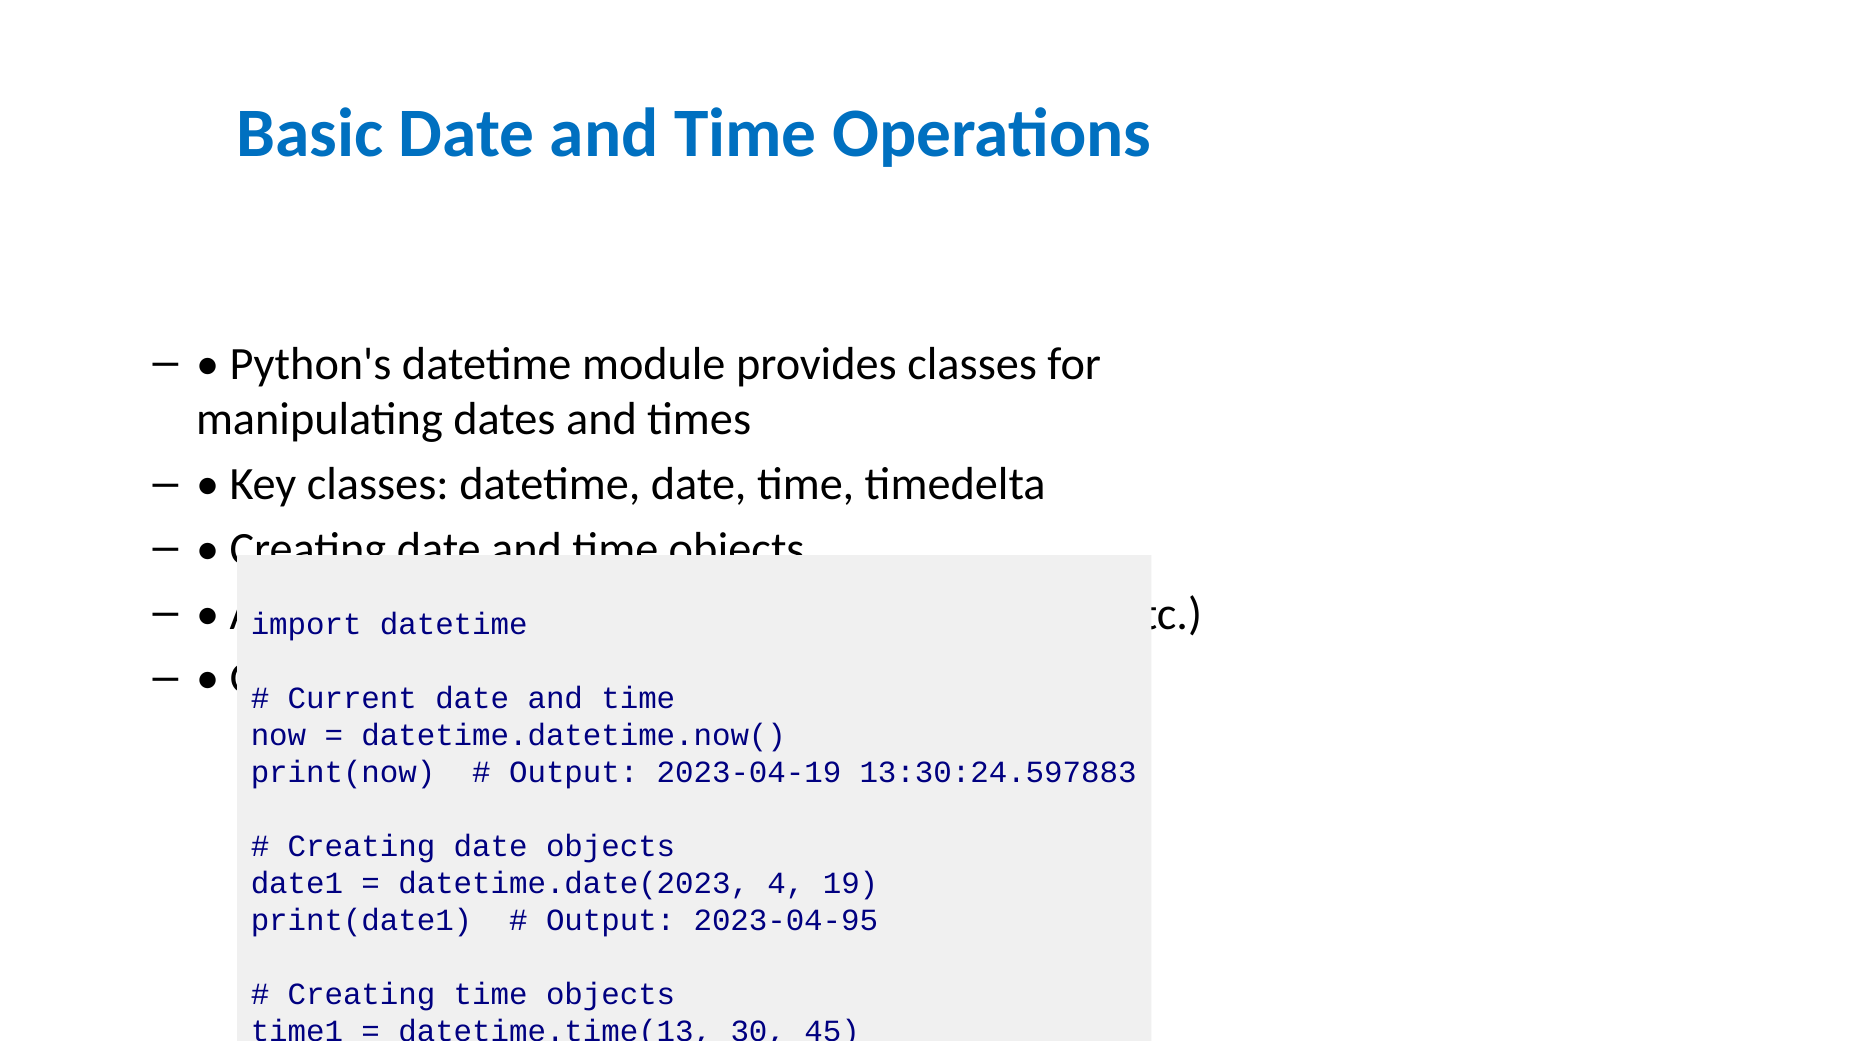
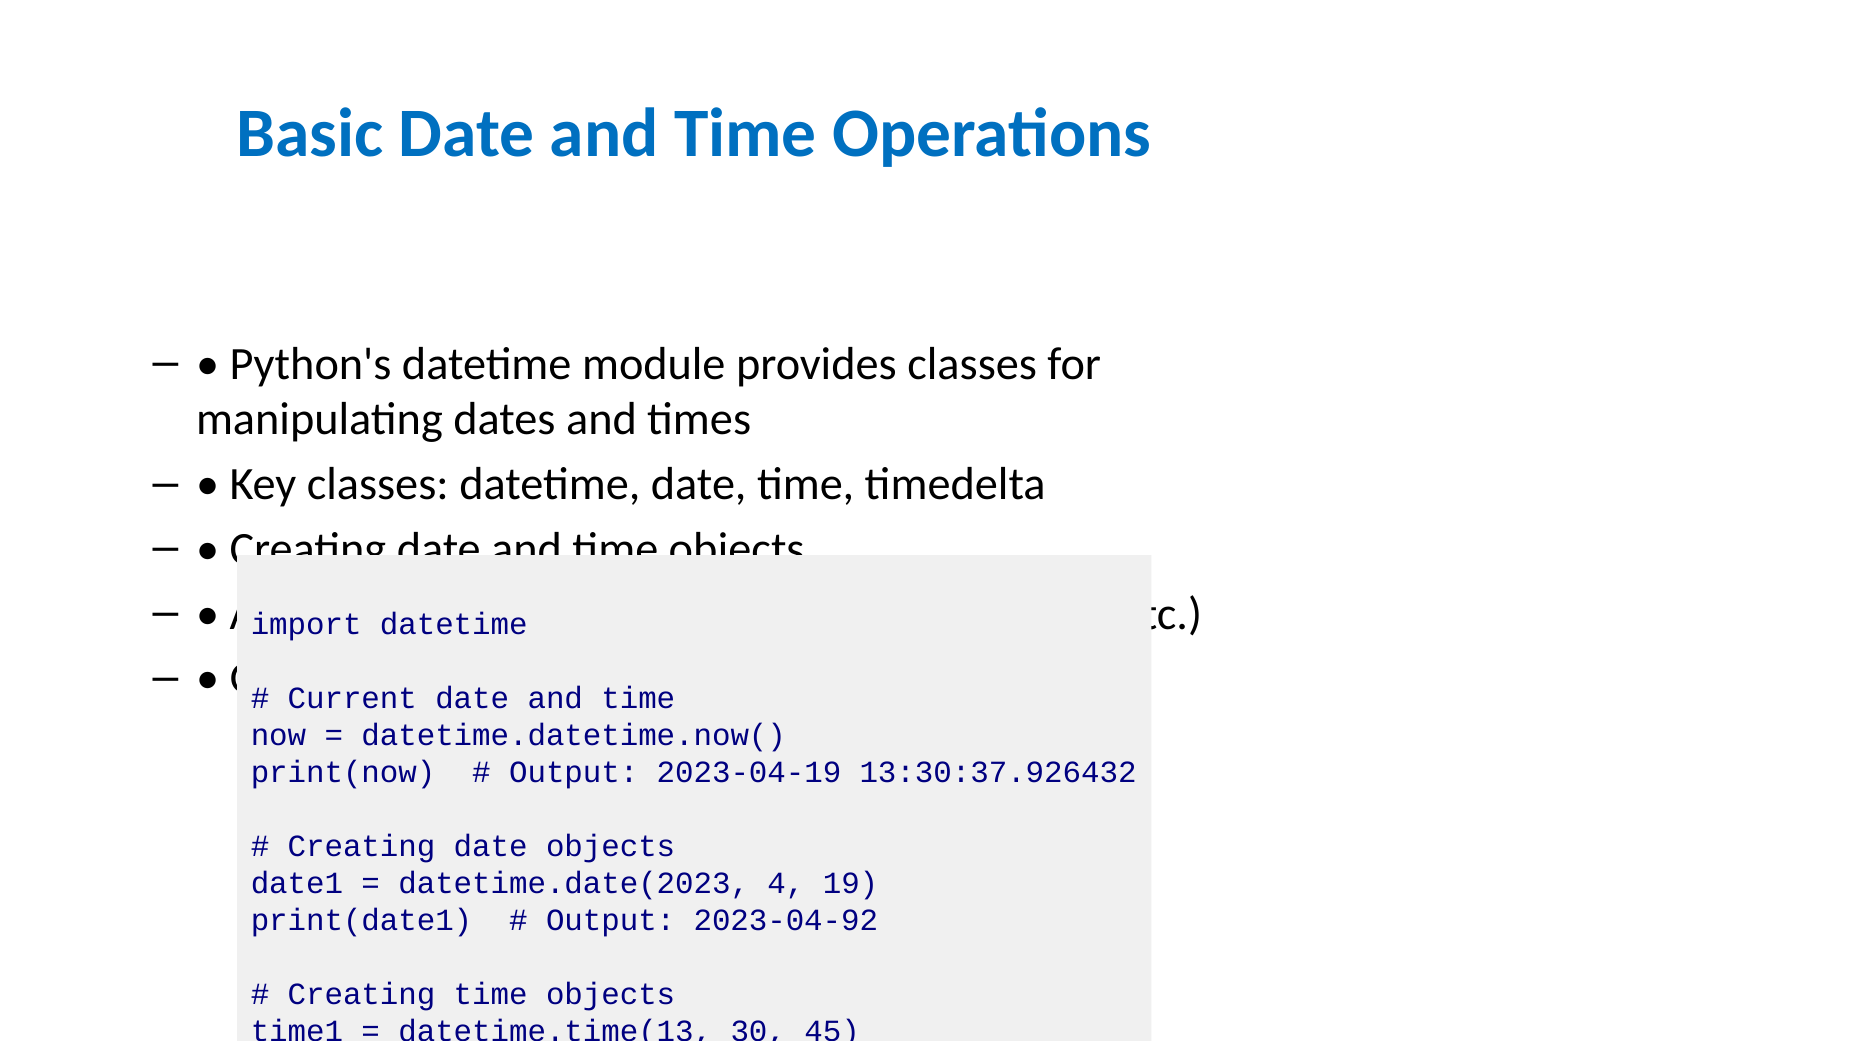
13:30:24.597883: 13:30:24.597883 -> 13:30:37.926432
2023-04-95: 2023-04-95 -> 2023-04-92
